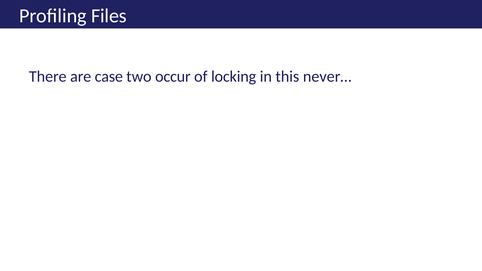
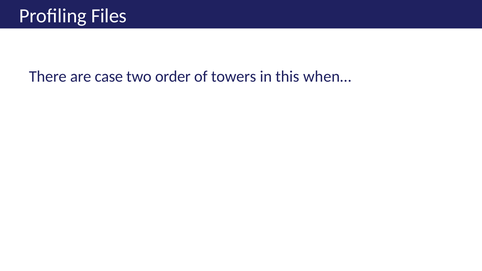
occur: occur -> order
locking: locking -> towers
never…: never… -> when…
